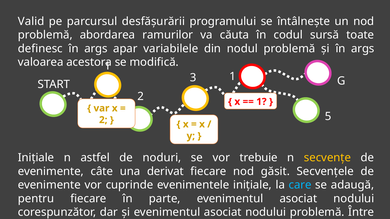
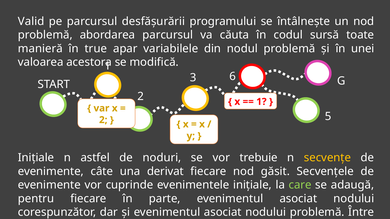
abordarea ramurilor: ramurilor -> parcursul
definesc at (40, 49): definesc -> manieră
args at (96, 49): args -> true
și în args: args -> unei
3 1: 1 -> 6
care colour: light blue -> light green
